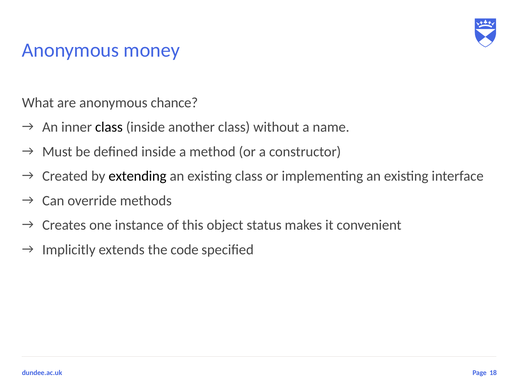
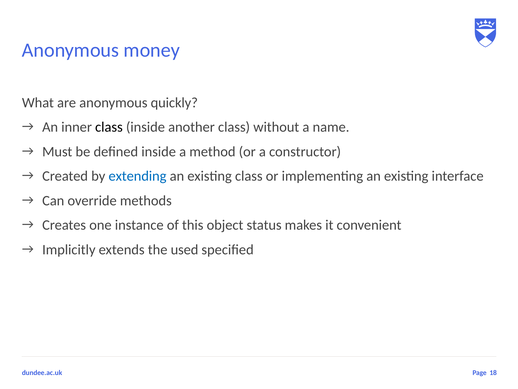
chance: chance -> quickly
extending colour: black -> blue
code: code -> used
